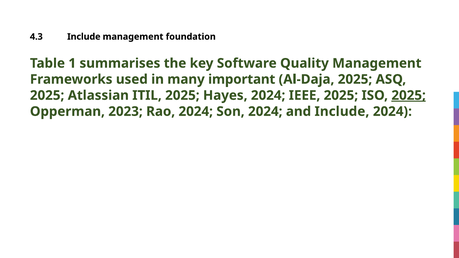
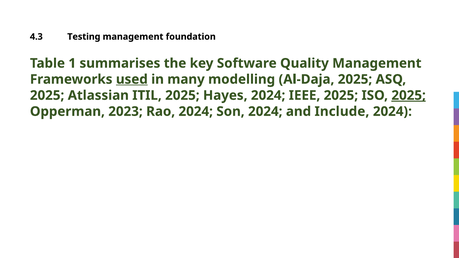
4.3 Include: Include -> Testing
used underline: none -> present
important: important -> modelling
